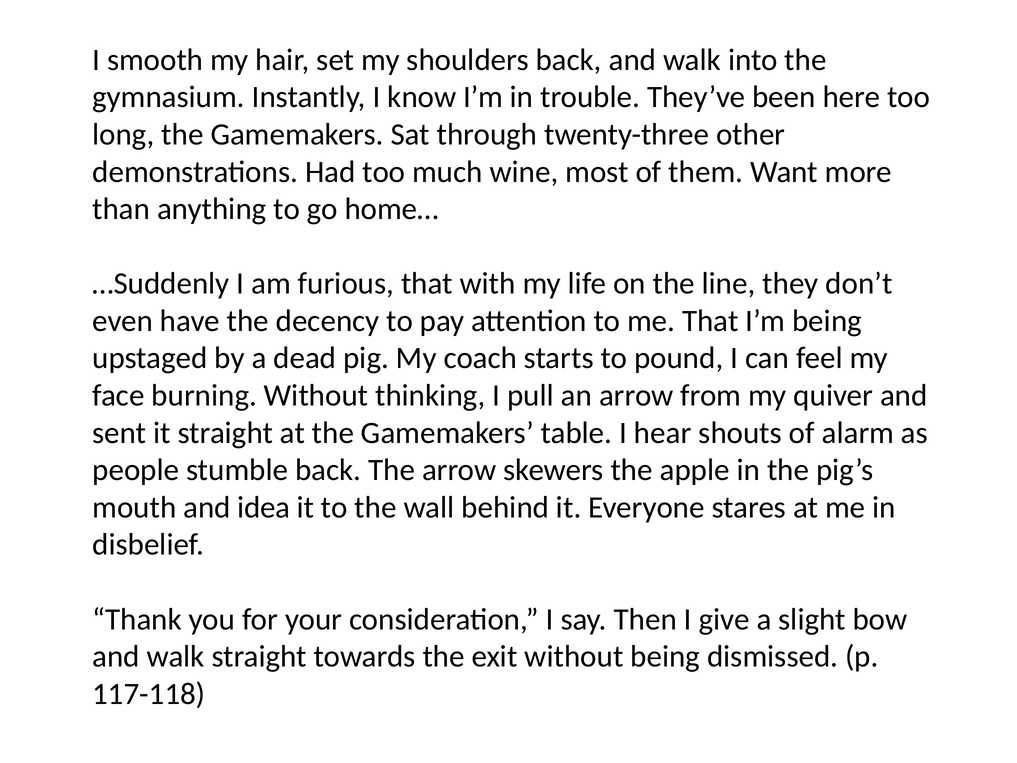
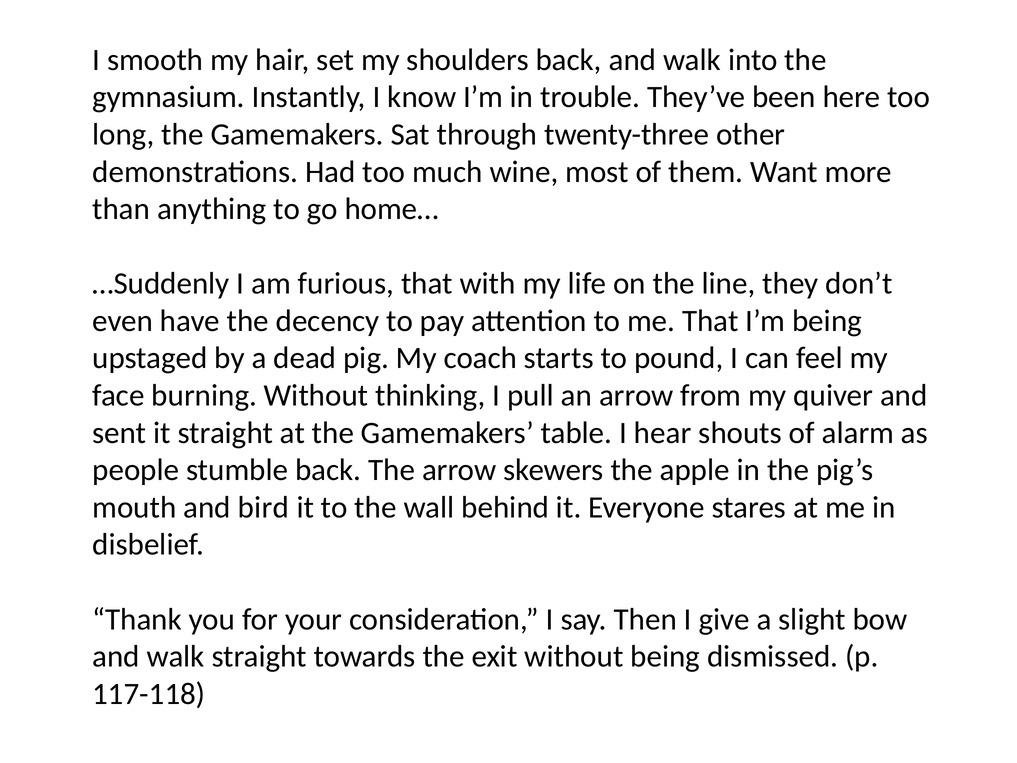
idea: idea -> bird
